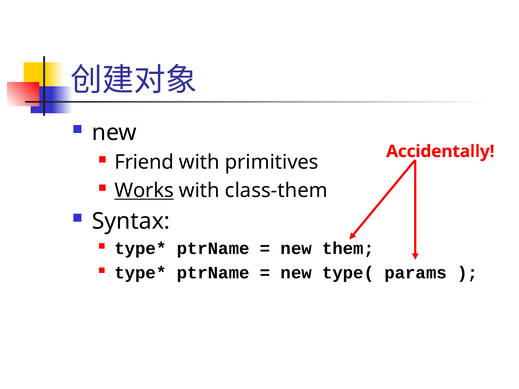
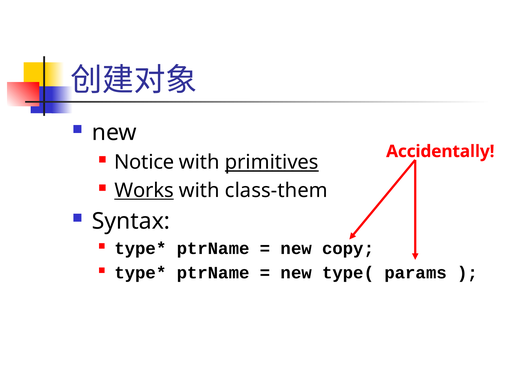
Friend: Friend -> Notice
primitives underline: none -> present
them: them -> copy
